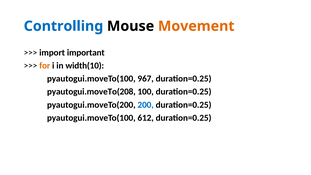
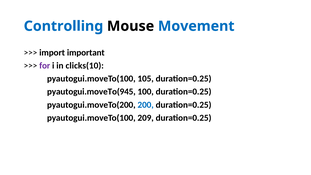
Movement colour: orange -> blue
for colour: orange -> purple
width(10: width(10 -> clicks(10
967: 967 -> 105
pyautogui.moveTo(208: pyautogui.moveTo(208 -> pyautogui.moveTo(945
612: 612 -> 209
